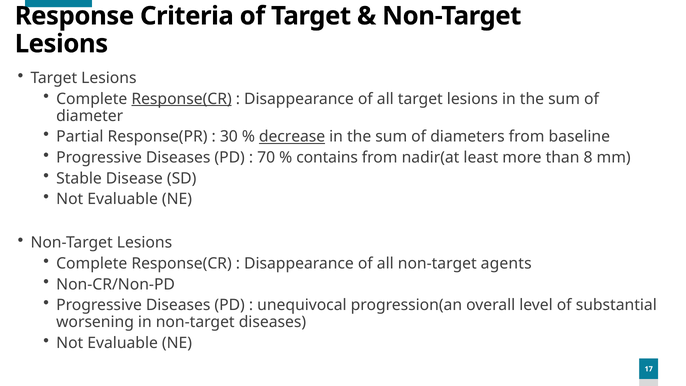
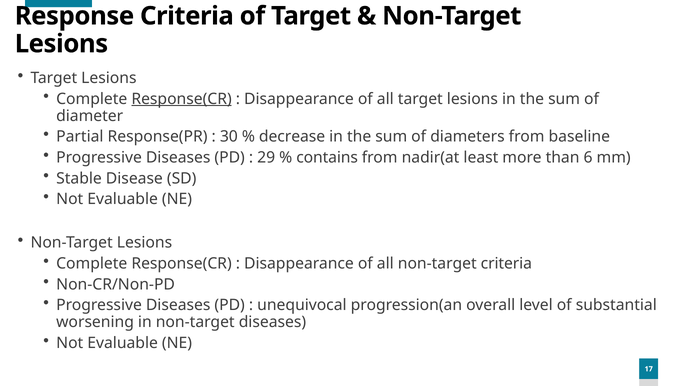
decrease underline: present -> none
70: 70 -> 29
8: 8 -> 6
non-target agents: agents -> criteria
